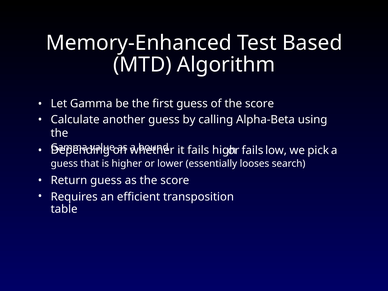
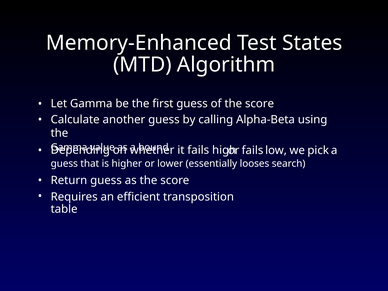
Based: Based -> States
